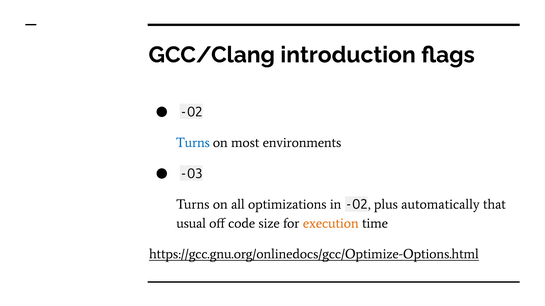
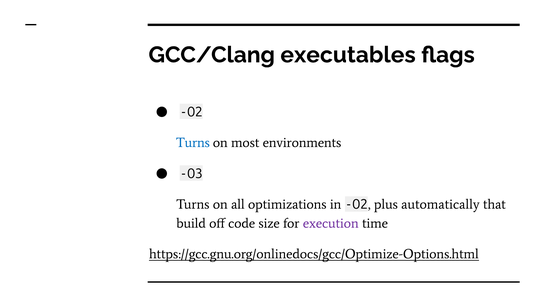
introduction: introduction -> executables
usual: usual -> build
execution colour: orange -> purple
